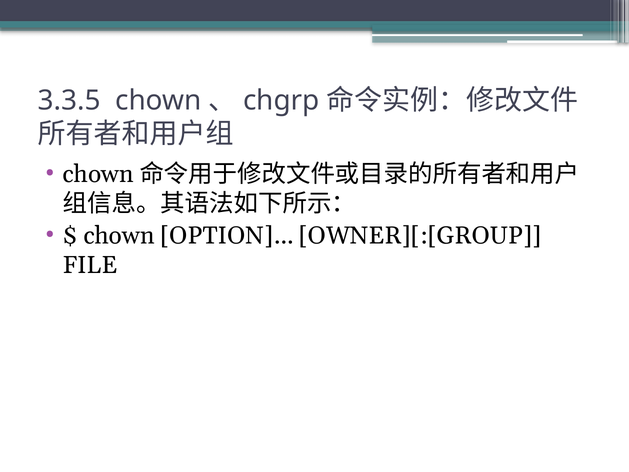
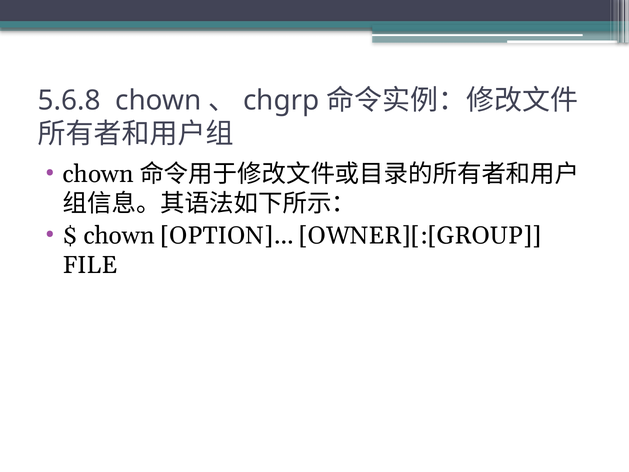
3.3.5: 3.3.5 -> 5.6.8
